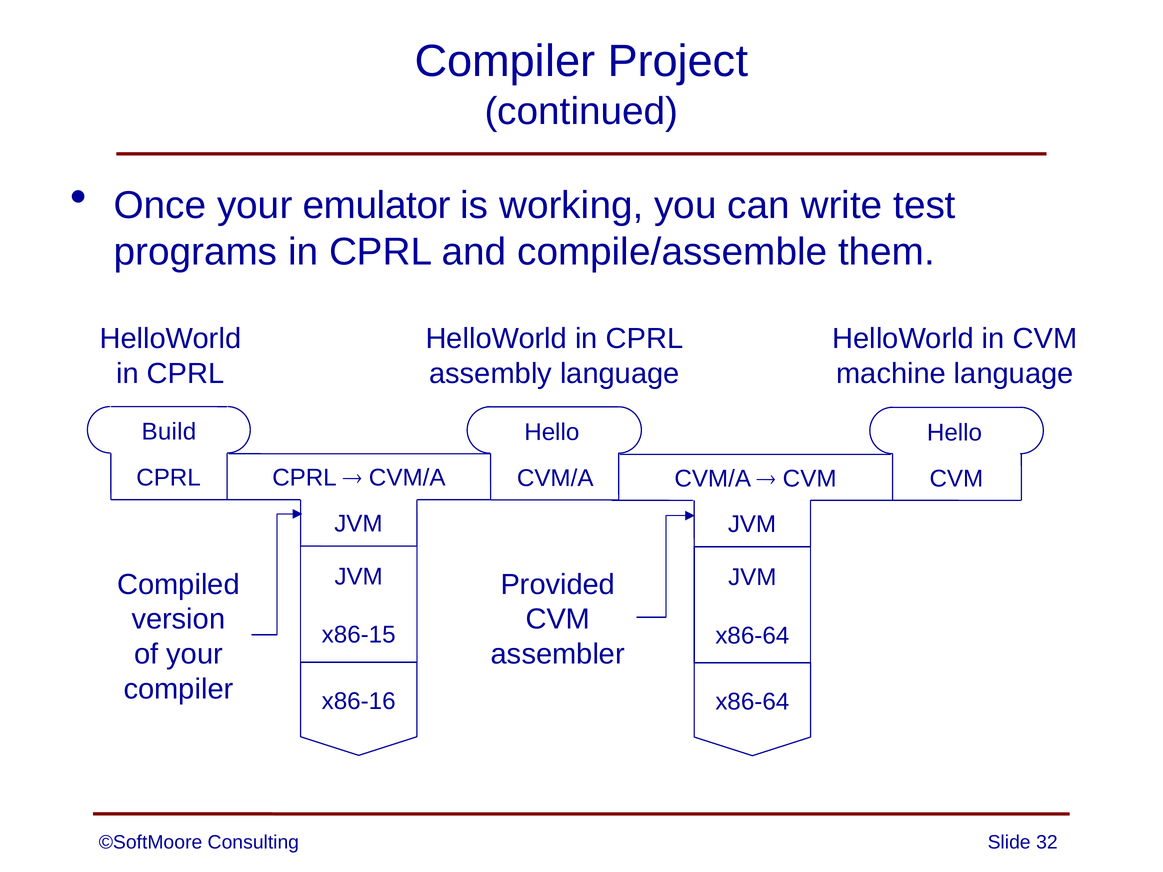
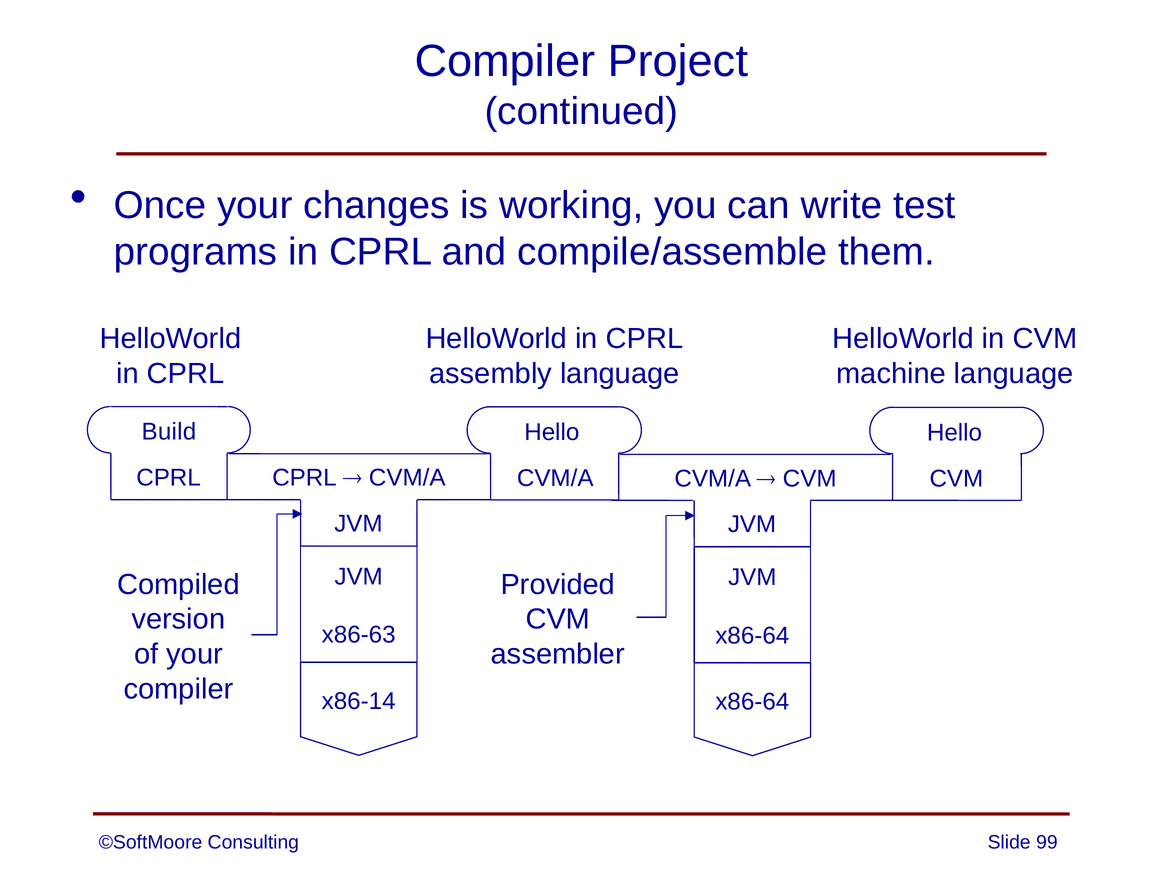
emulator: emulator -> changes
x86-15: x86-15 -> x86-63
x86-16: x86-16 -> x86-14
32: 32 -> 99
